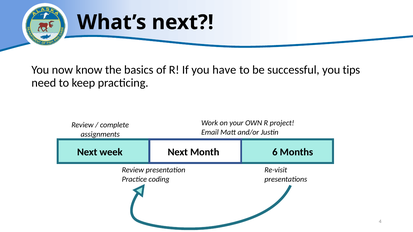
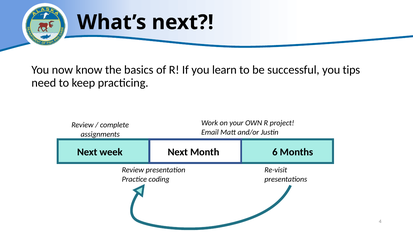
have: have -> learn
